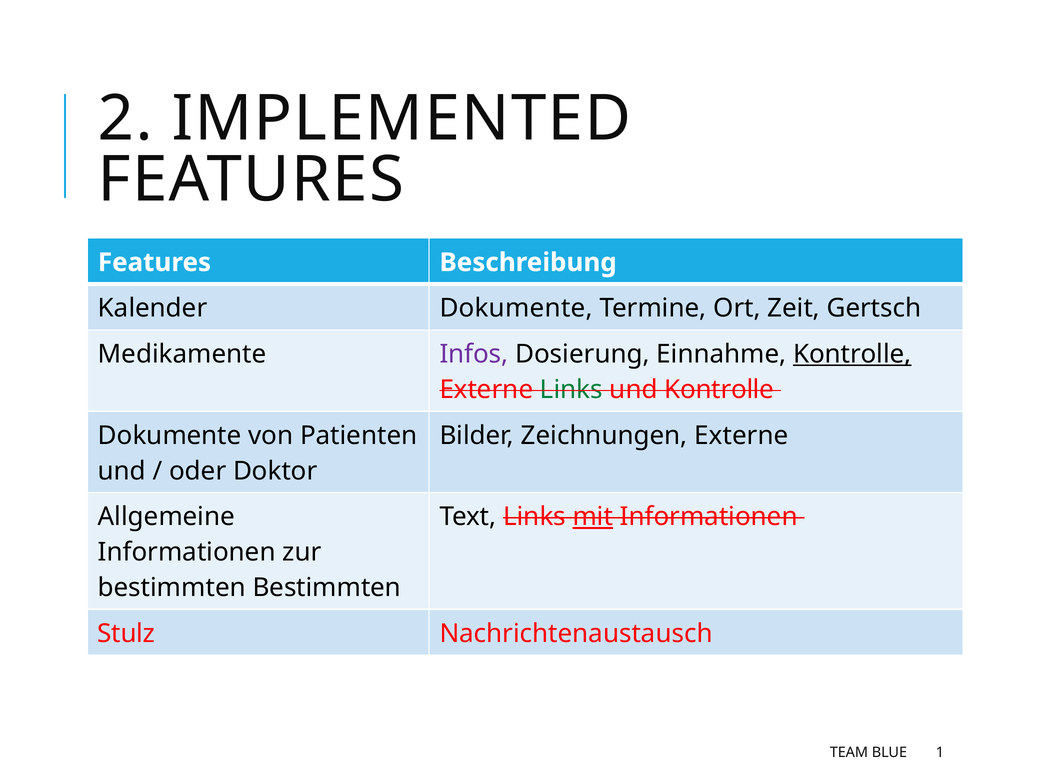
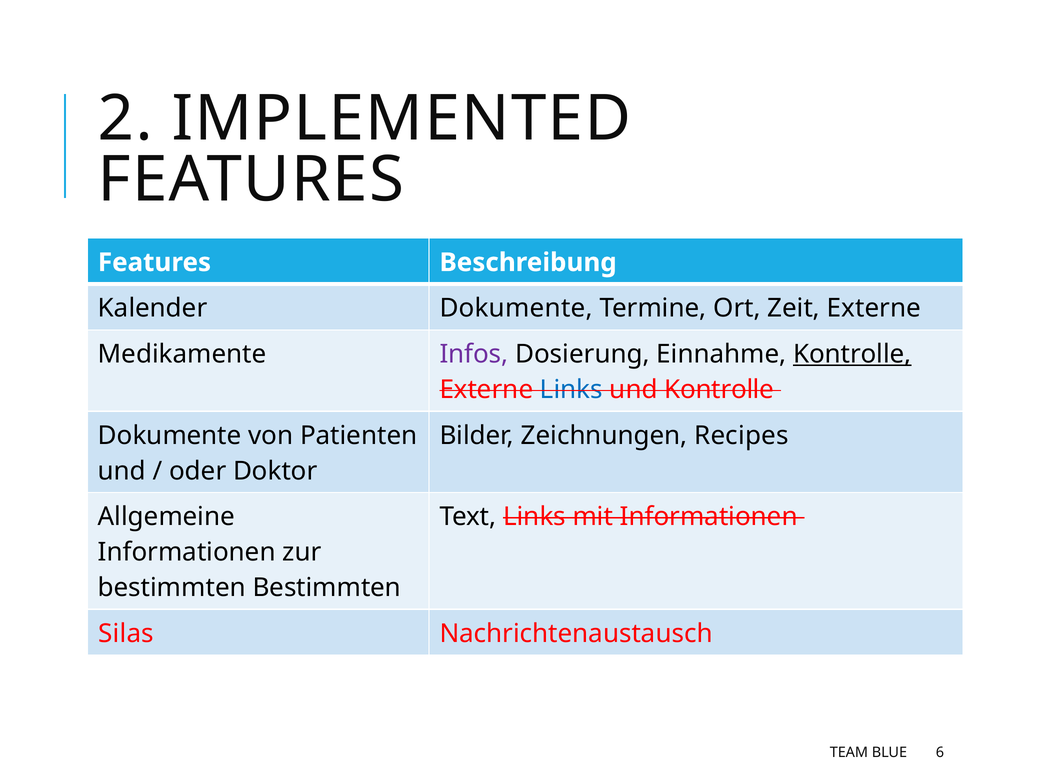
Zeit Gertsch: Gertsch -> Externe
Links at (571, 390) colour: green -> blue
Zeichnungen Externe: Externe -> Recipes
mit underline: present -> none
Stulz: Stulz -> Silas
1: 1 -> 6
